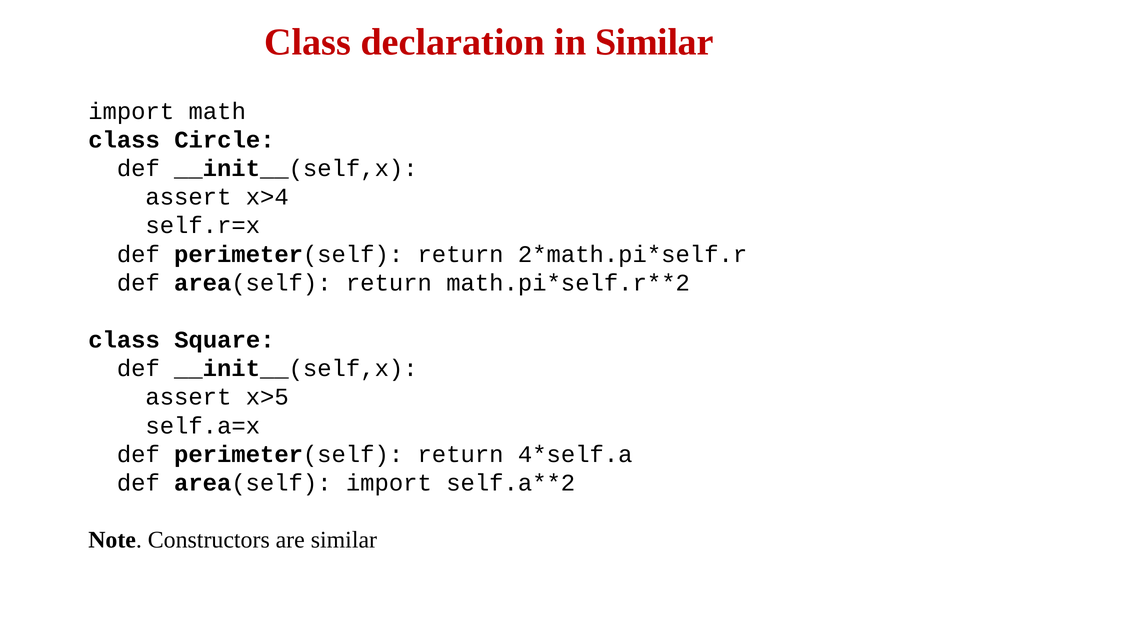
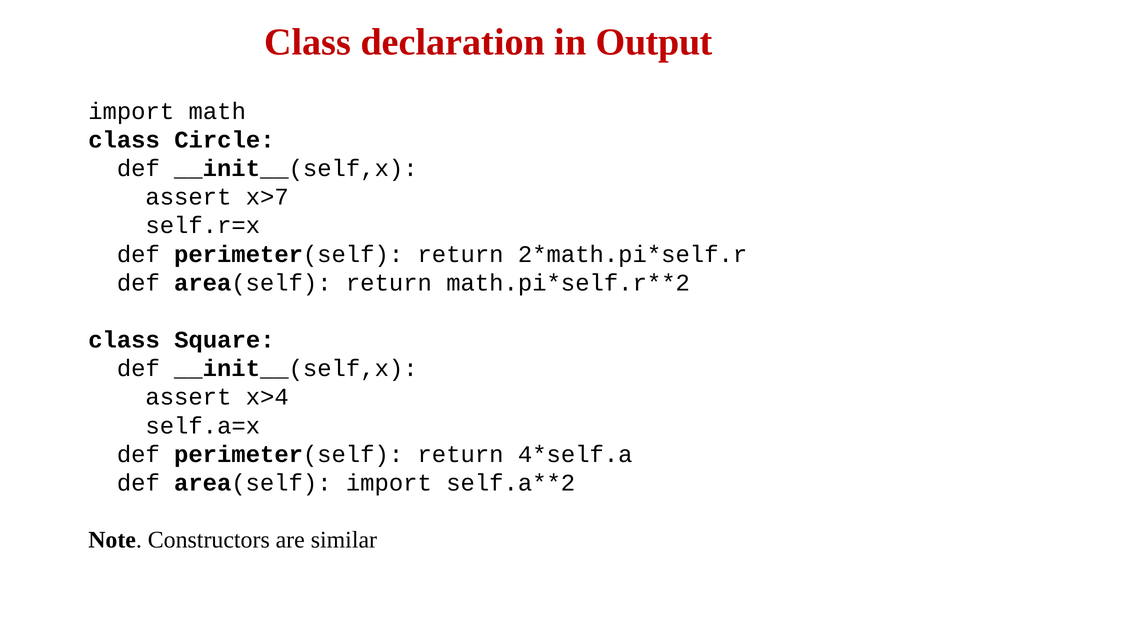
in Similar: Similar -> Output
x>4: x>4 -> x>7
x>5: x>5 -> x>4
